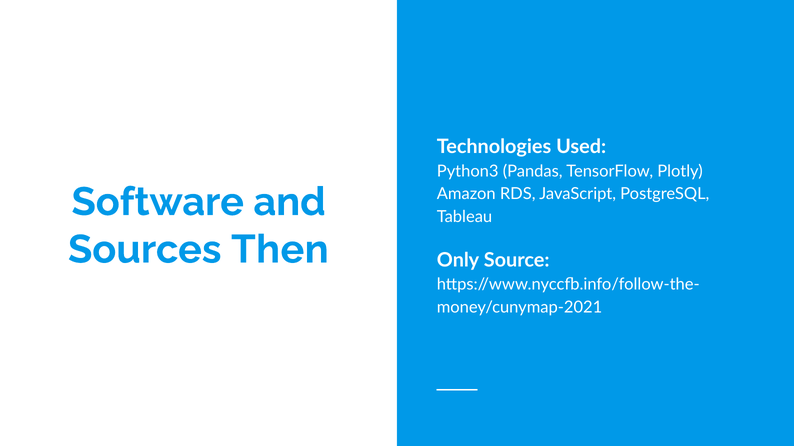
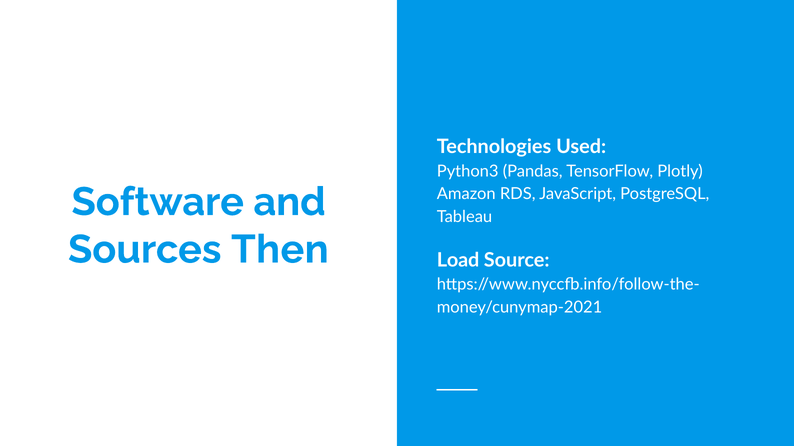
Only: Only -> Load
